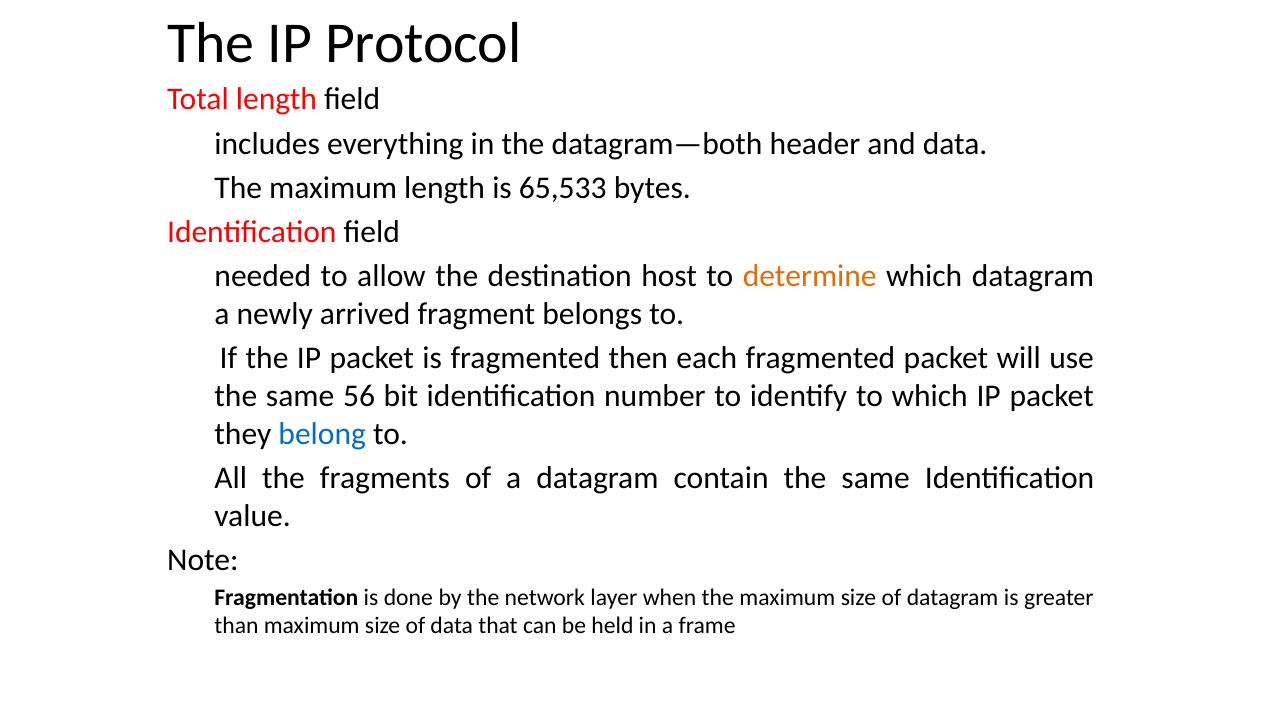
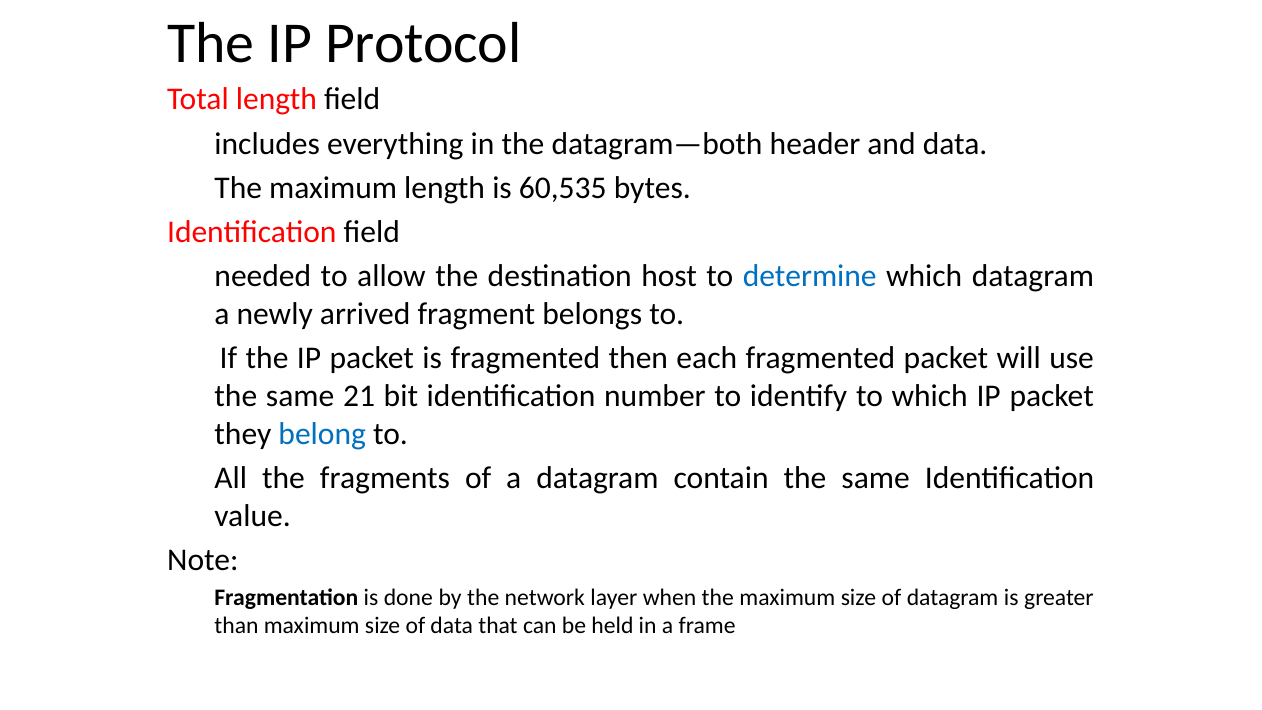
65,533: 65,533 -> 60,535
determine colour: orange -> blue
56: 56 -> 21
